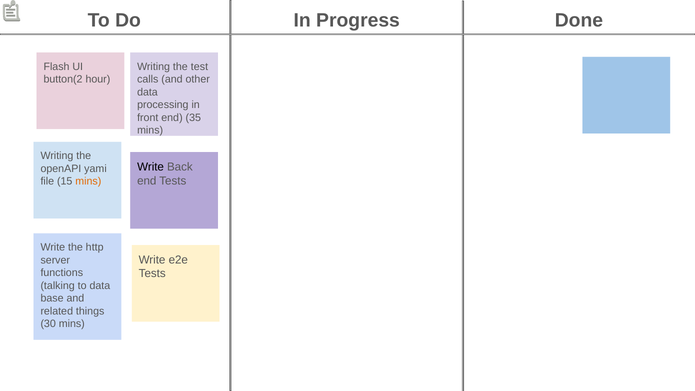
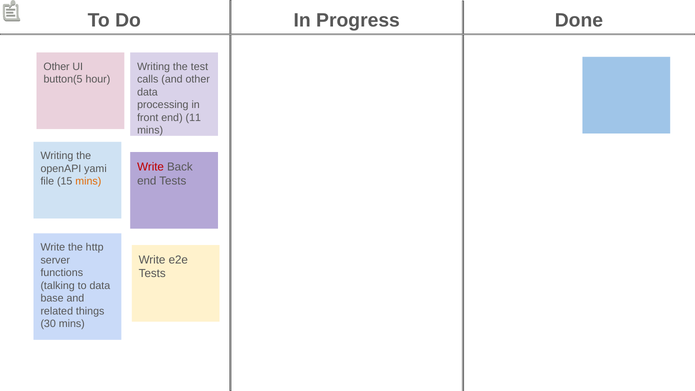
Flash at (56, 67): Flash -> Other
button(2: button(2 -> button(5
35: 35 -> 11
Write at (151, 167) colour: black -> red
